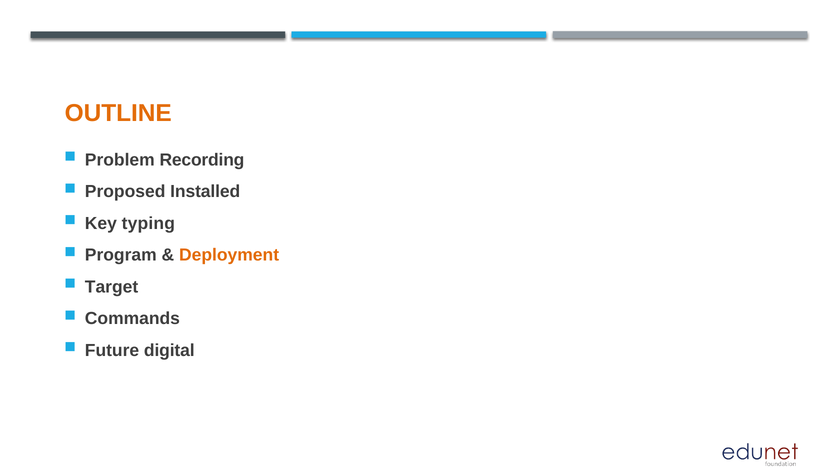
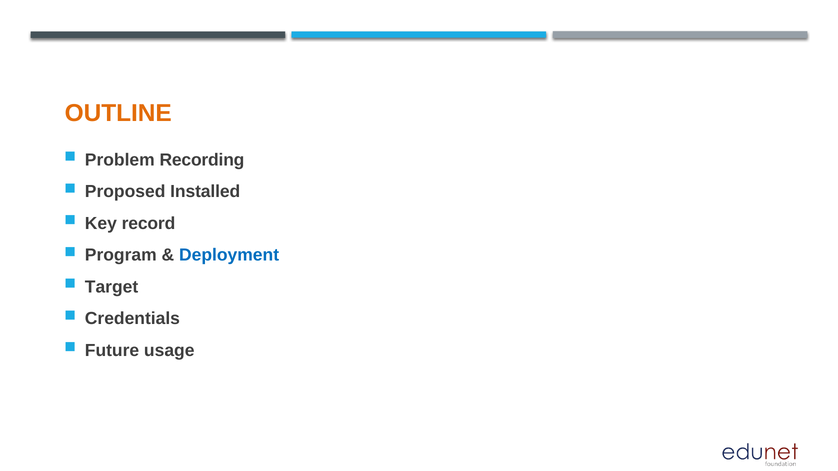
typing: typing -> record
Deployment colour: orange -> blue
Commands: Commands -> Credentials
digital: digital -> usage
